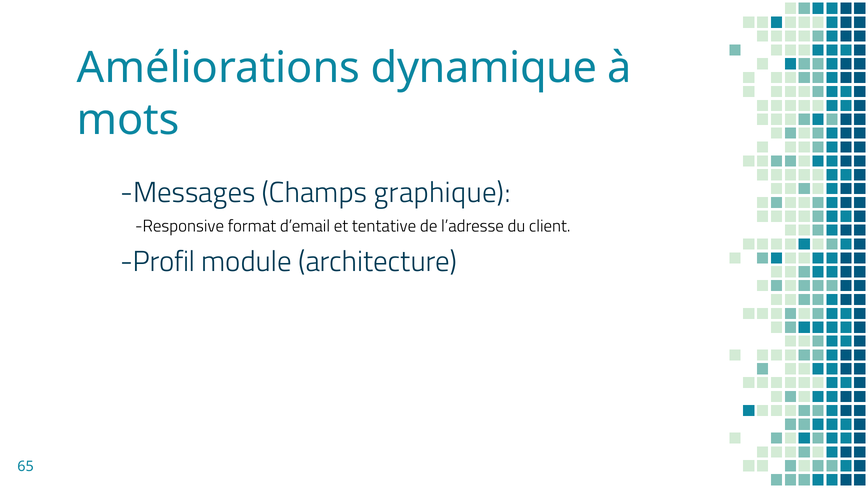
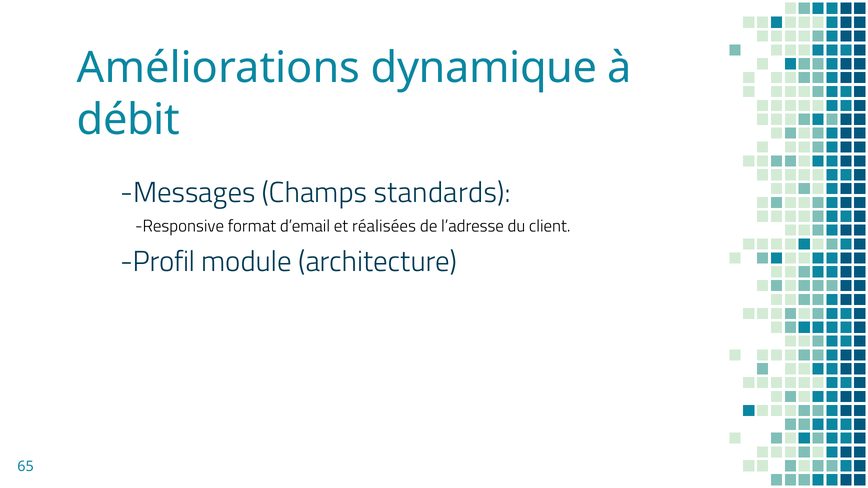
mots: mots -> débit
graphique: graphique -> standards
tentative: tentative -> réalisées
